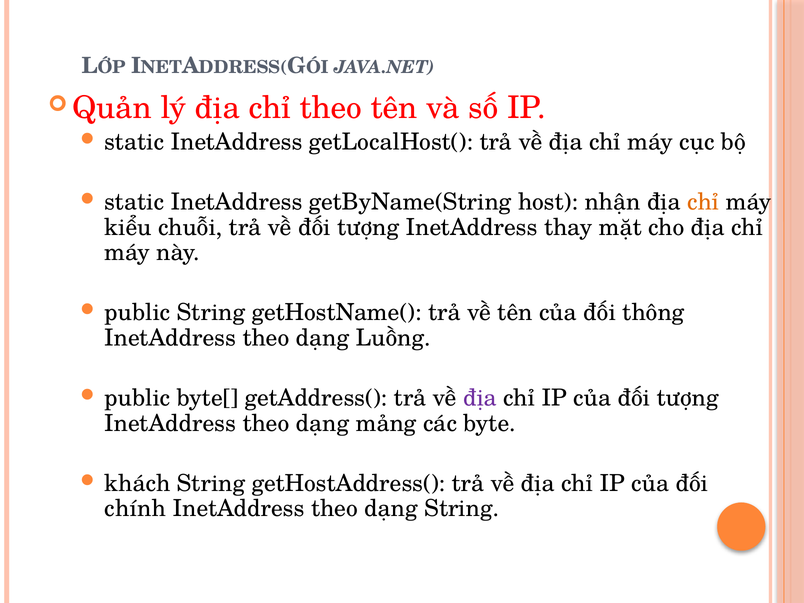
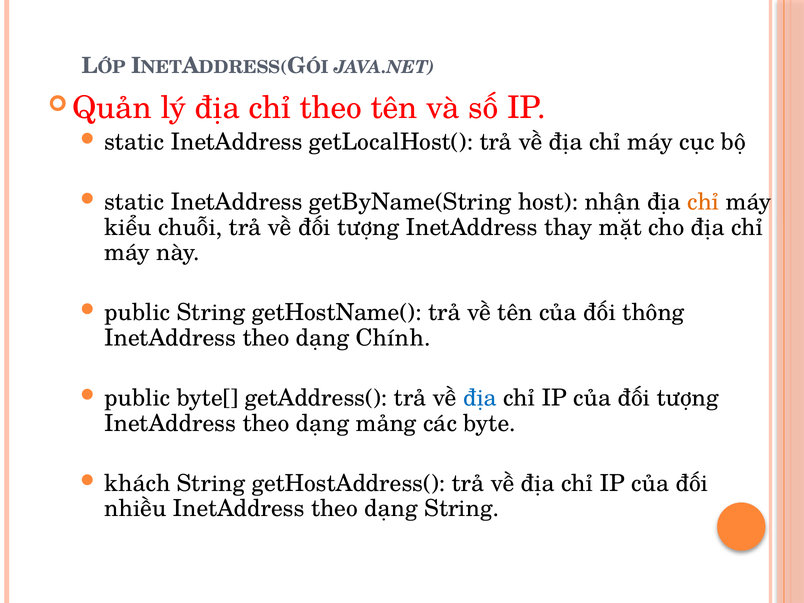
Luồng: Luồng -> Chính
địa at (480, 398) colour: purple -> blue
chính: chính -> nhiều
